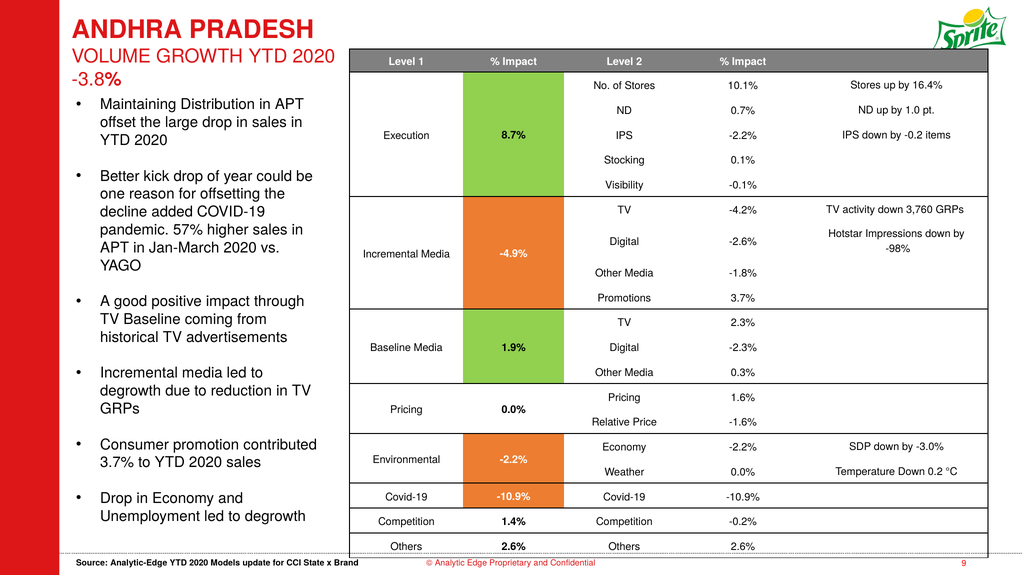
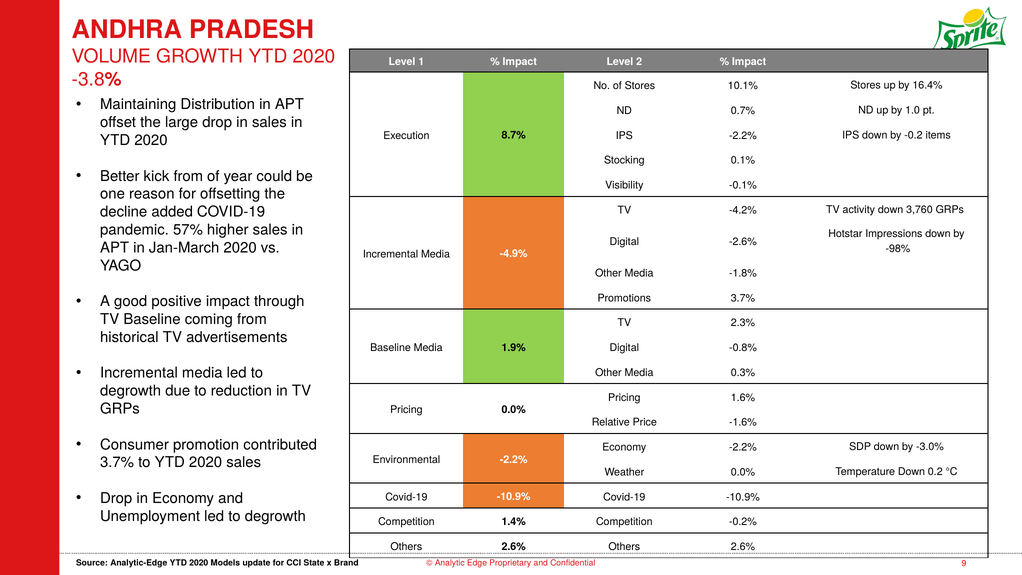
kick drop: drop -> from
-2.3%: -2.3% -> -0.8%
